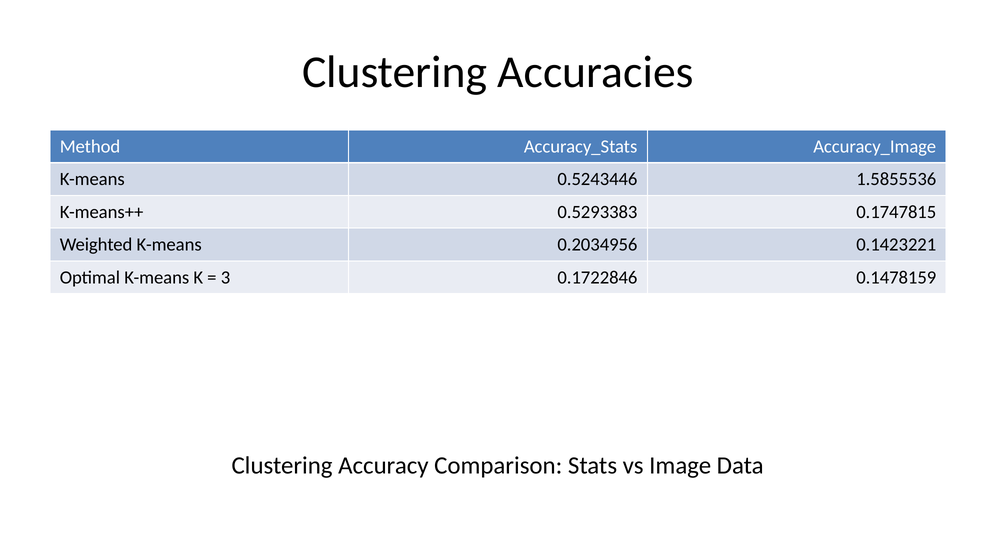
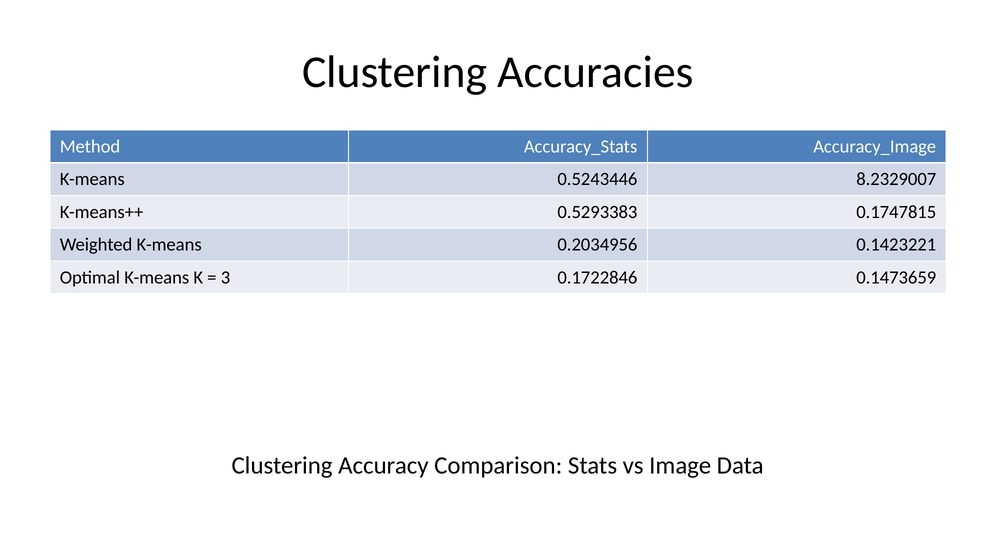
1.5855536: 1.5855536 -> 8.2329007
0.1478159: 0.1478159 -> 0.1473659
